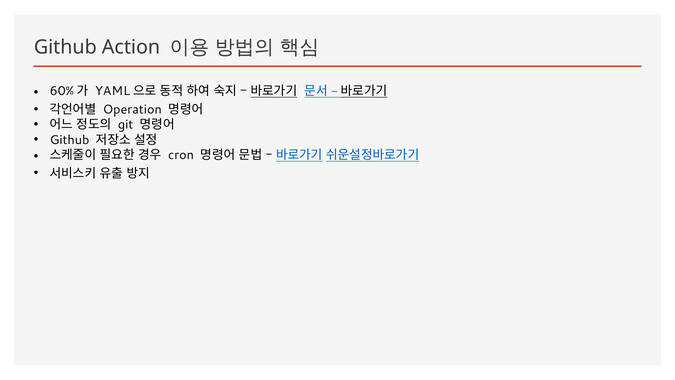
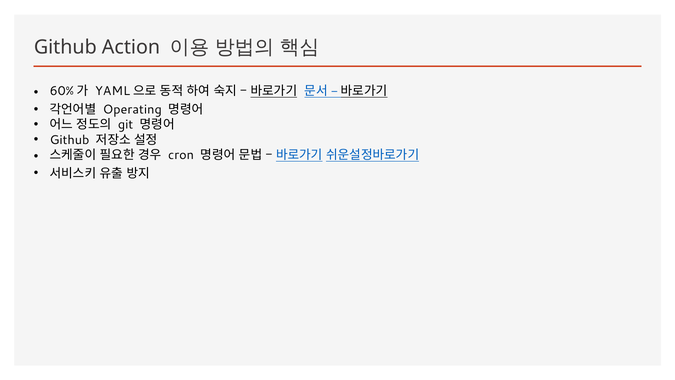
Operation: Operation -> Operating
